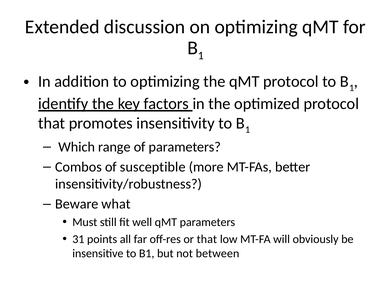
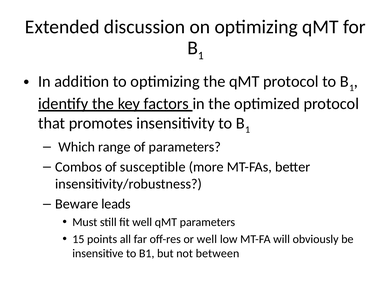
what: what -> leads
31: 31 -> 15
or that: that -> well
